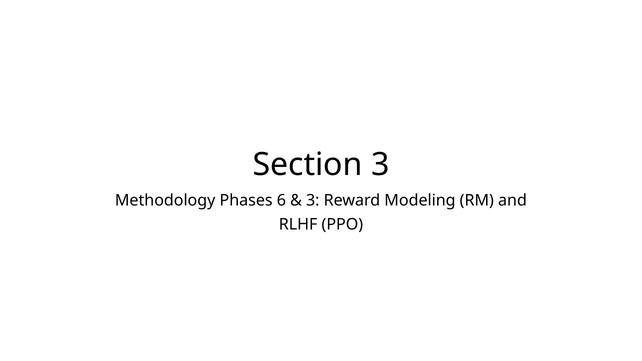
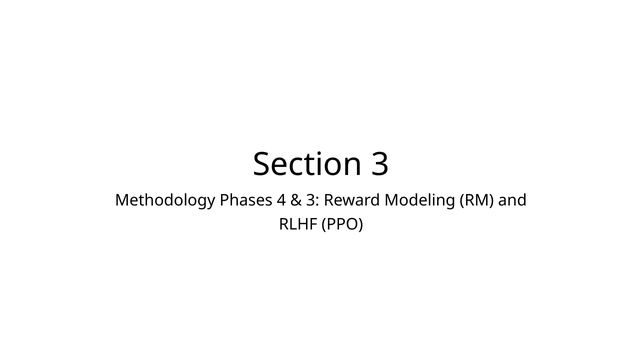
6: 6 -> 4
